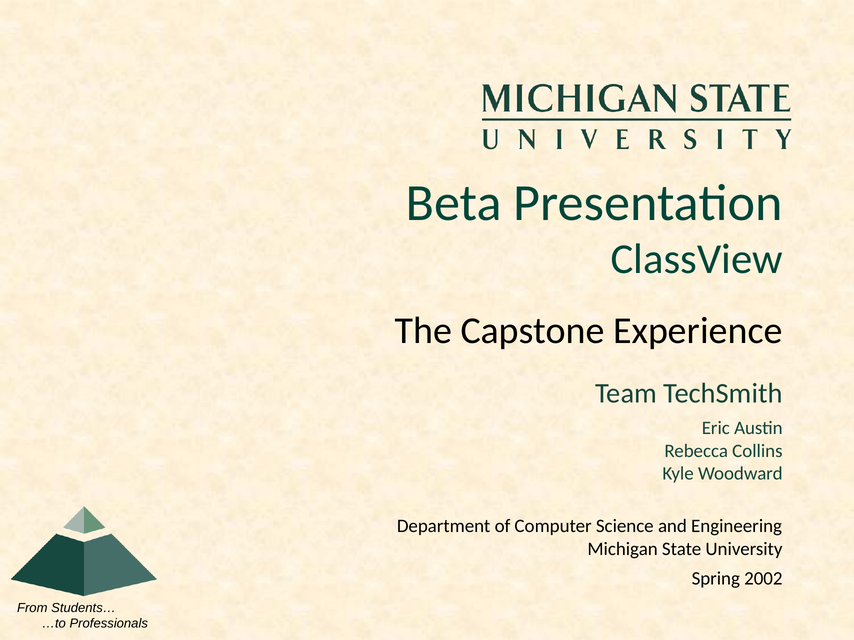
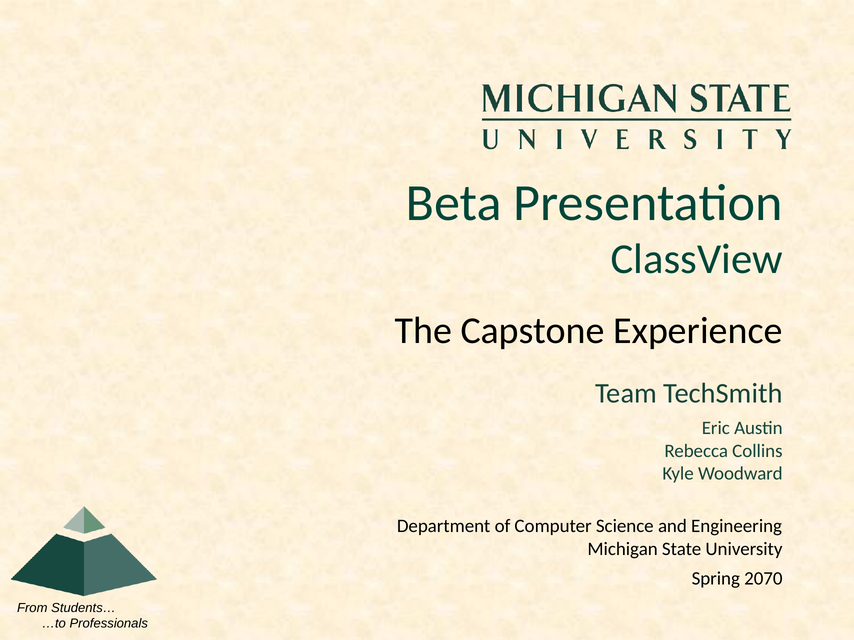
2002: 2002 -> 2070
